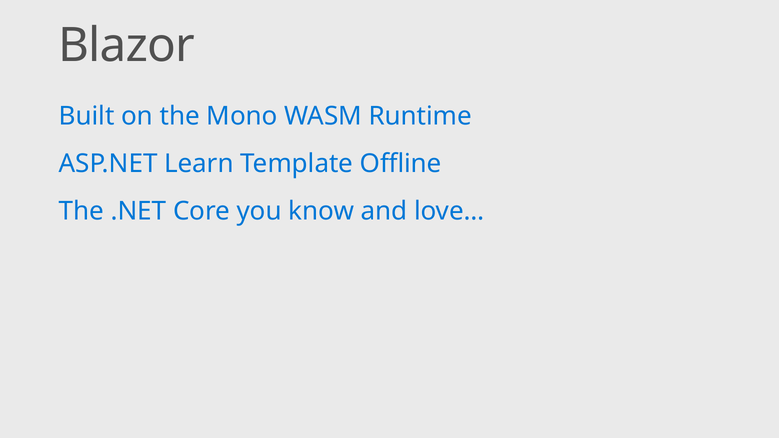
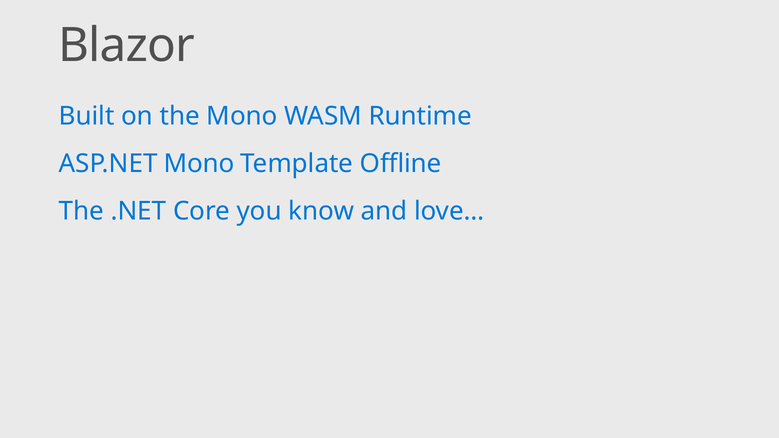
ASP.NET Learn: Learn -> Mono
